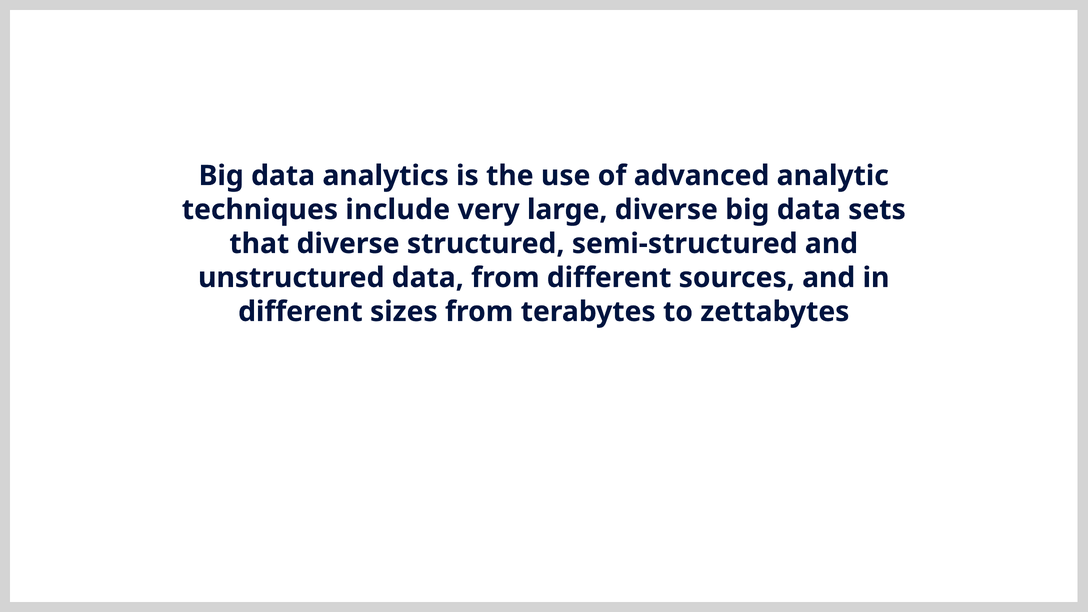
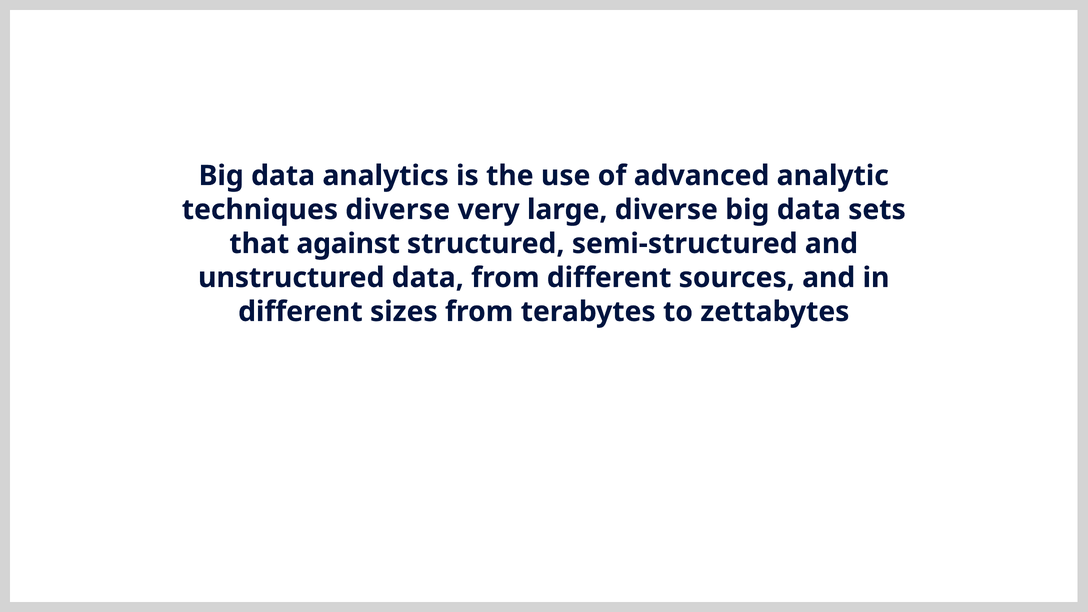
techniques include: include -> diverse
that diverse: diverse -> against
